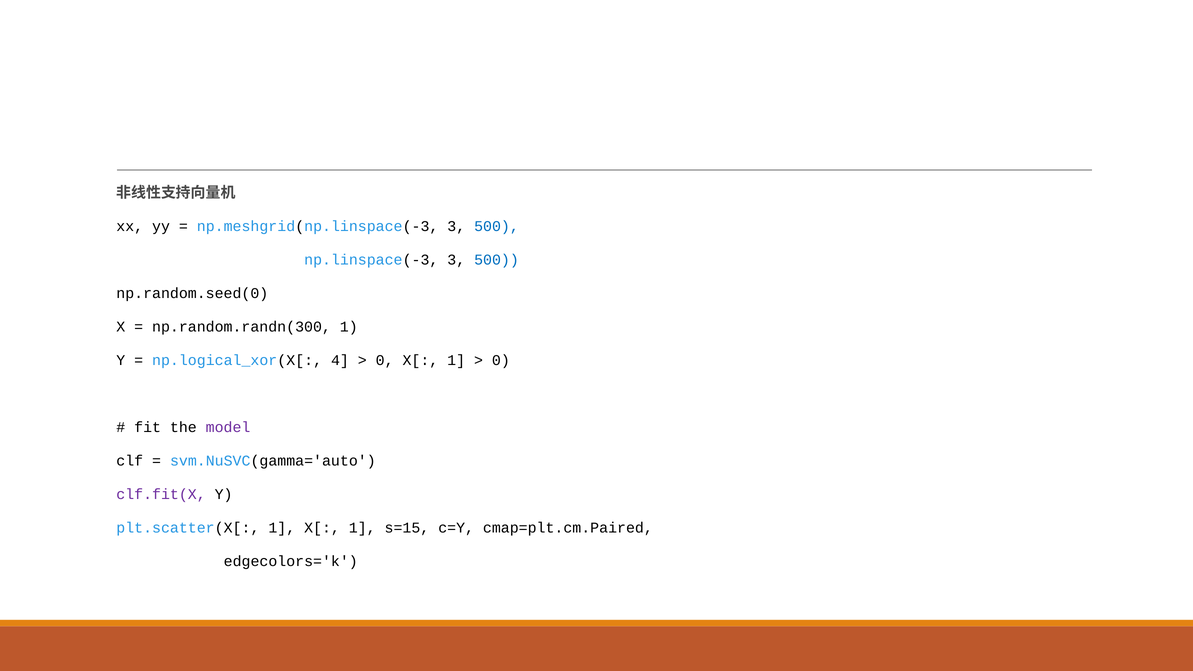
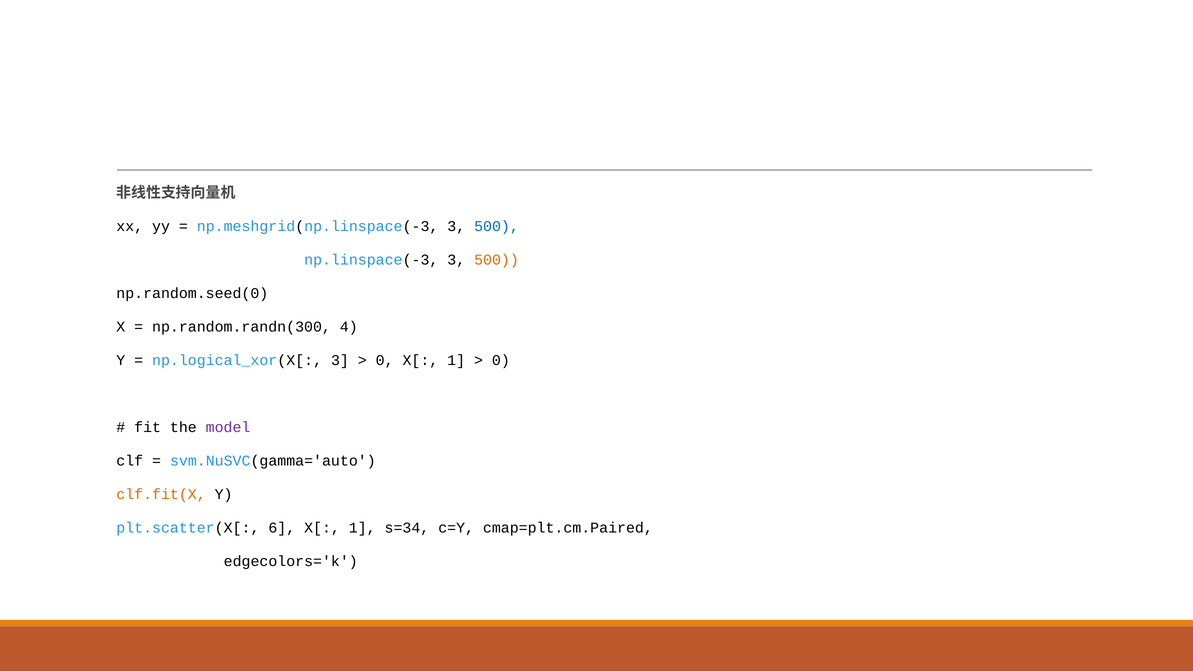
500 at (497, 260) colour: blue -> orange
np.random.randn(300 1: 1 -> 4
np.logical_xor(X[ 4: 4 -> 3
clf.fit(X colour: purple -> orange
plt.scatter(X[ 1: 1 -> 6
s=15: s=15 -> s=34
